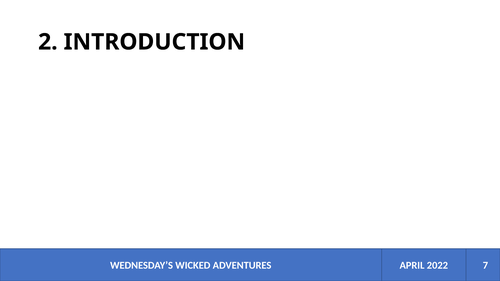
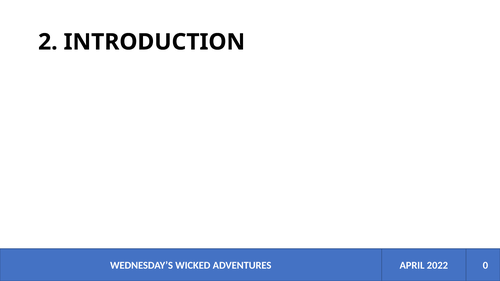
7: 7 -> 0
